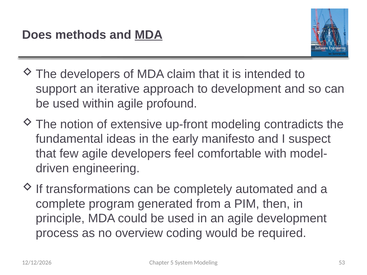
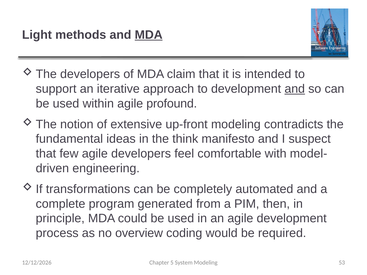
Does: Does -> Light
and at (295, 89) underline: none -> present
early: early -> think
